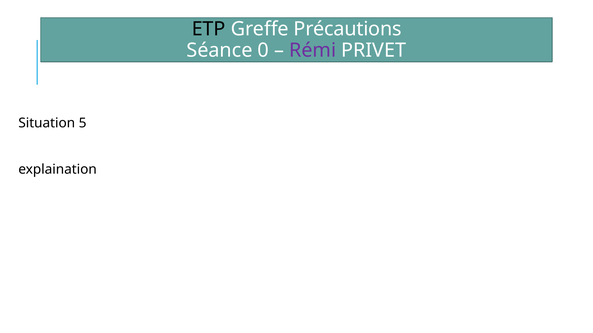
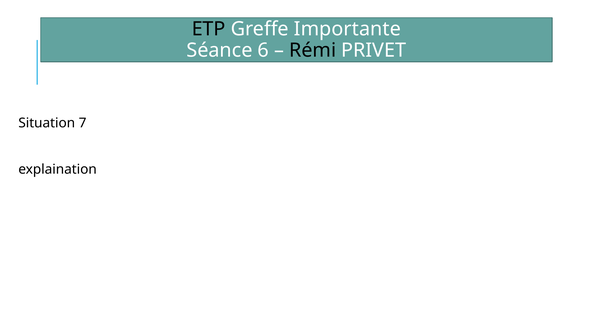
Précautions: Précautions -> Importante
0: 0 -> 6
Rémi colour: purple -> black
5: 5 -> 7
